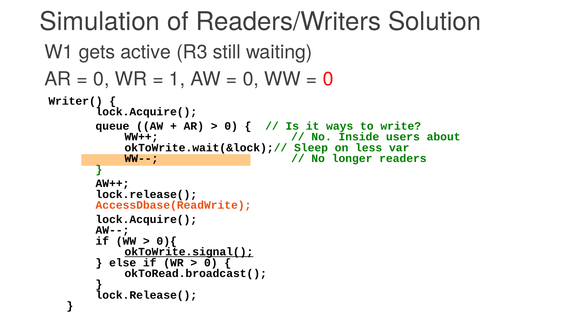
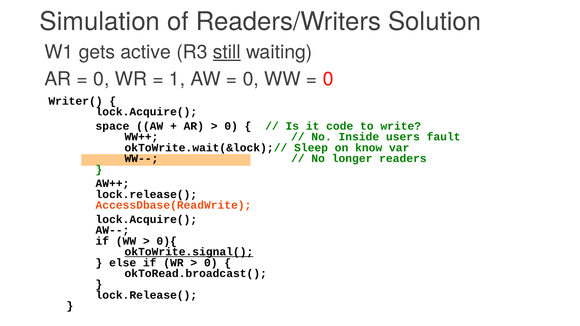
still underline: none -> present
queue: queue -> space
ways: ways -> code
about: about -> fault
less: less -> know
